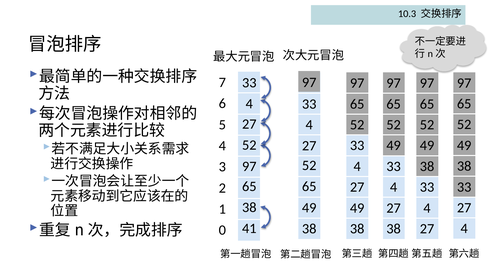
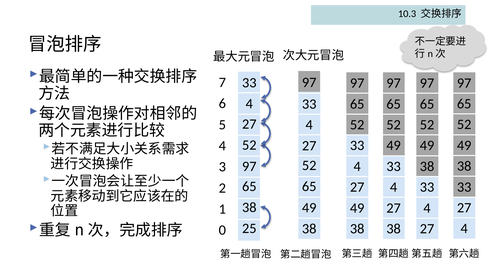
41: 41 -> 25
